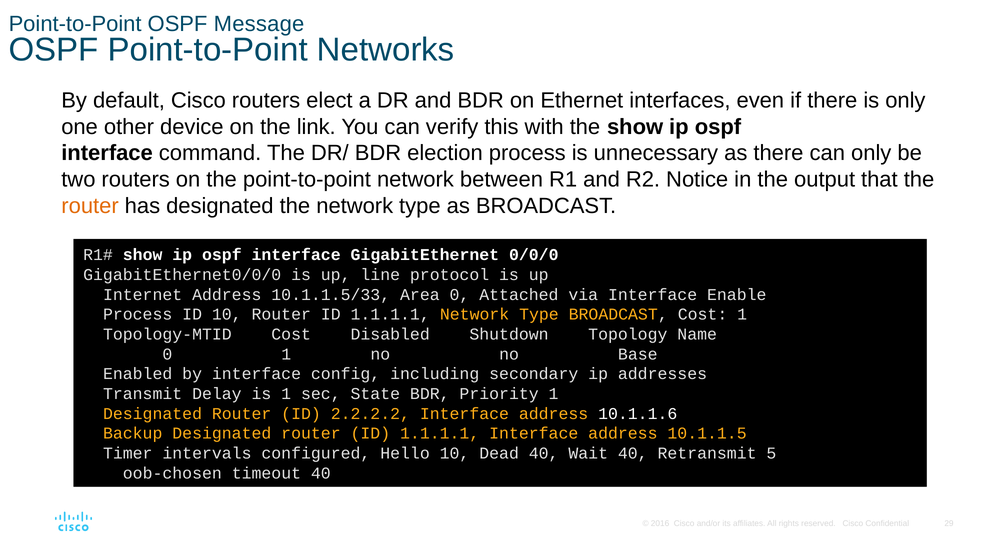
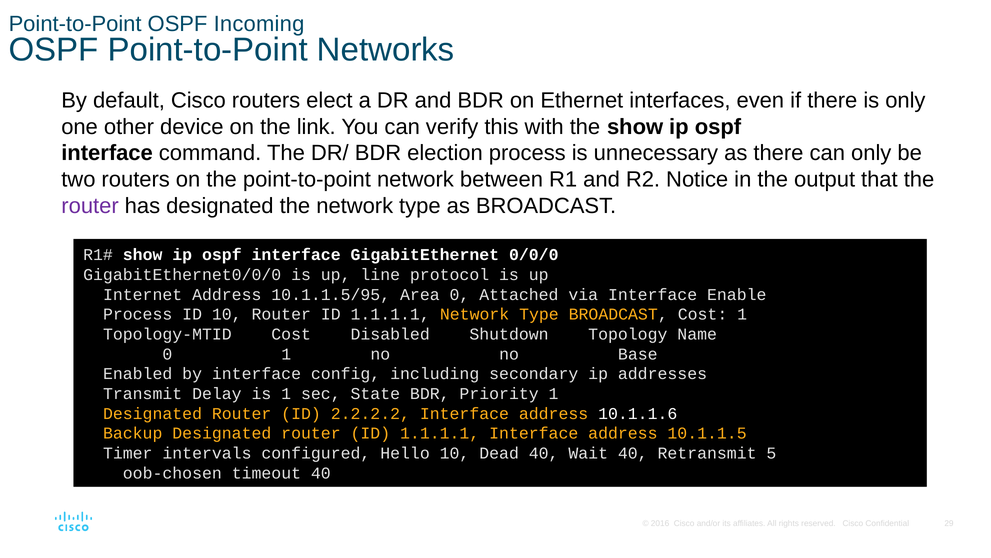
Message: Message -> Incoming
router at (90, 206) colour: orange -> purple
10.1.1.5/33: 10.1.1.5/33 -> 10.1.1.5/95
